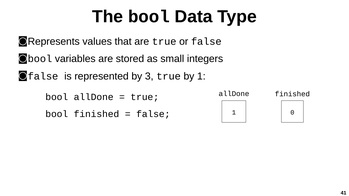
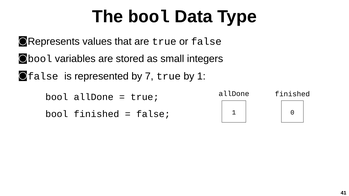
3: 3 -> 7
